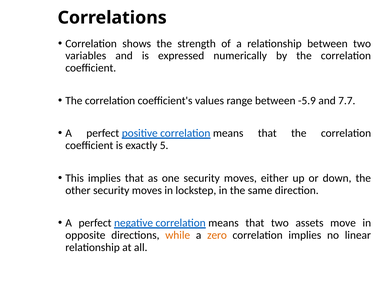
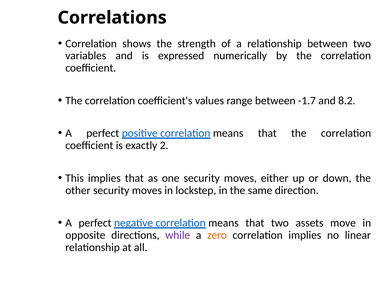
-5.9: -5.9 -> -1.7
7.7: 7.7 -> 8.2
5: 5 -> 2
while colour: orange -> purple
